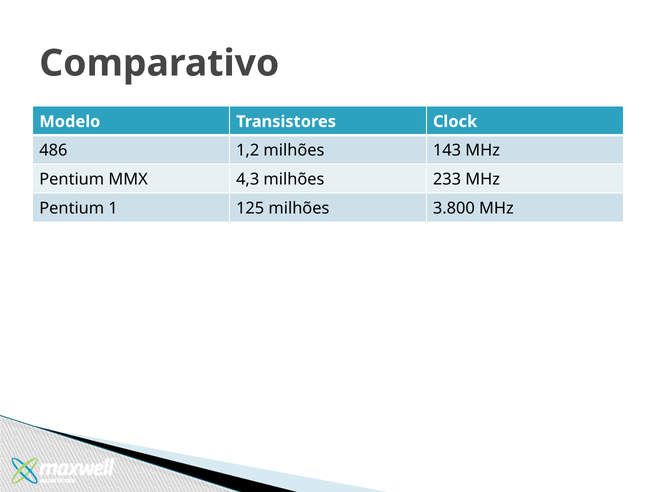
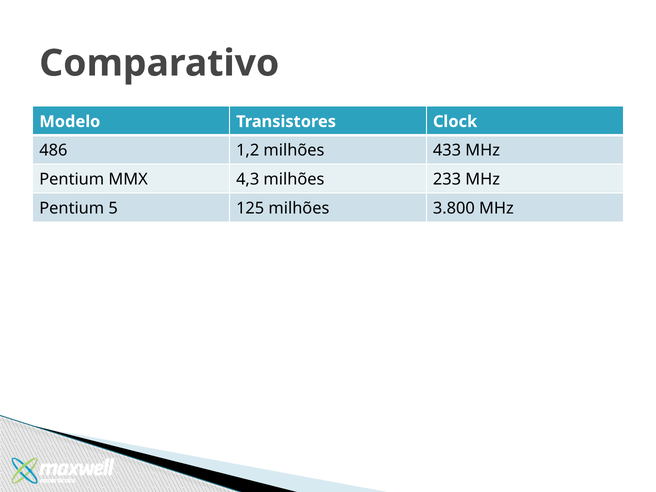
143: 143 -> 433
1: 1 -> 5
